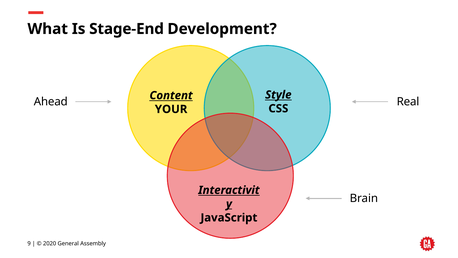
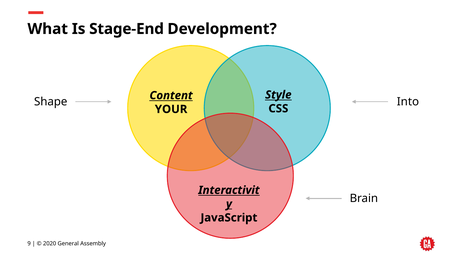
Ahead: Ahead -> Shape
Real: Real -> Into
